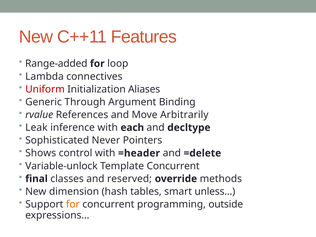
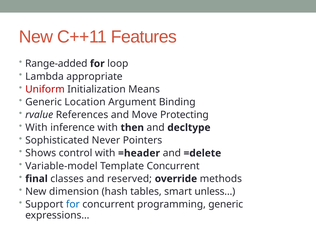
connectives: connectives -> appropriate
Aliases: Aliases -> Means
Through: Through -> Location
Arbitrarily: Arbitrarily -> Protecting
Leak at (36, 128): Leak -> With
each: each -> then
Variable-unlock: Variable-unlock -> Variable-model
for at (73, 204) colour: orange -> blue
programming outside: outside -> generic
